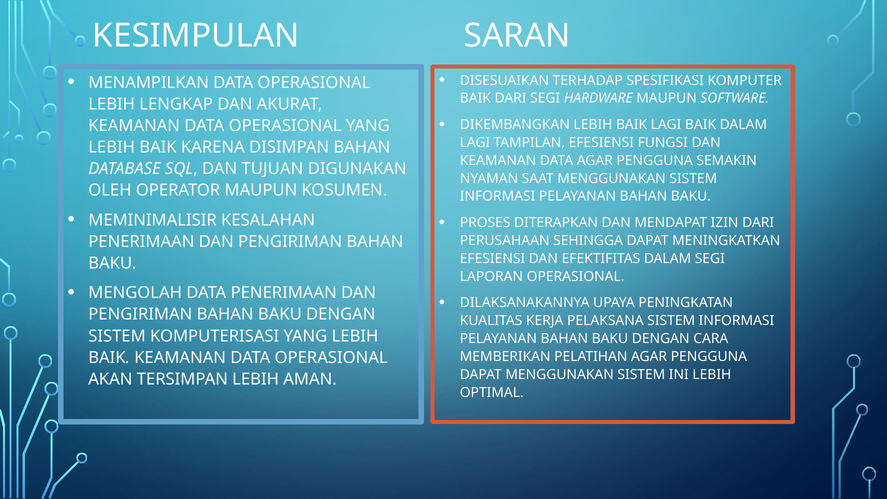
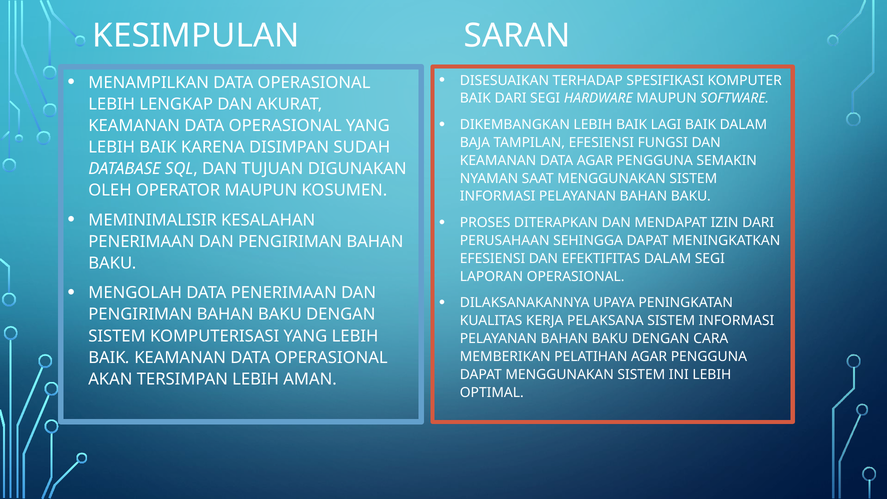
LAGI at (475, 143): LAGI -> BAJA
DISIMPAN BAHAN: BAHAN -> SUDAH
